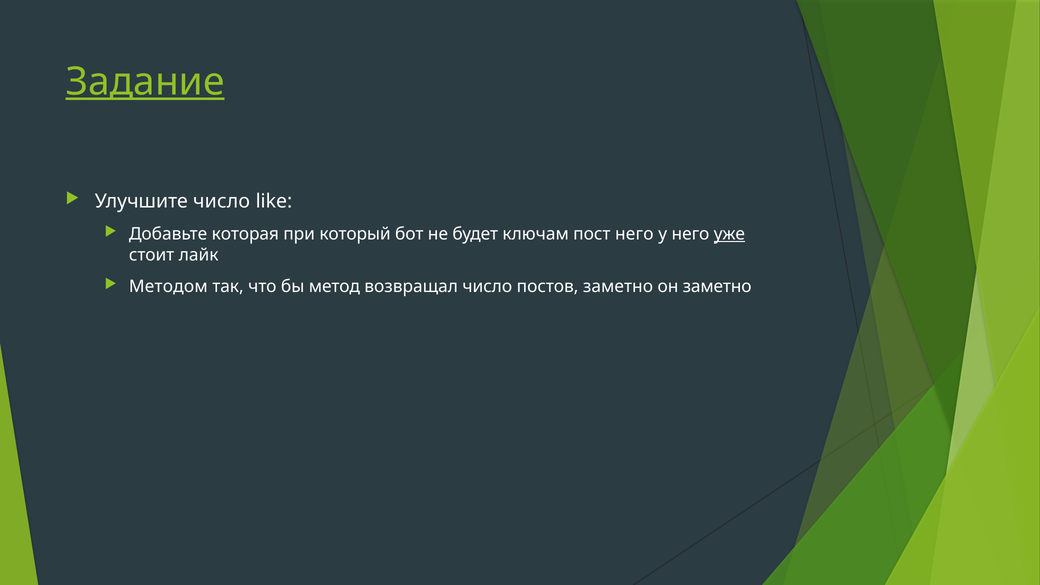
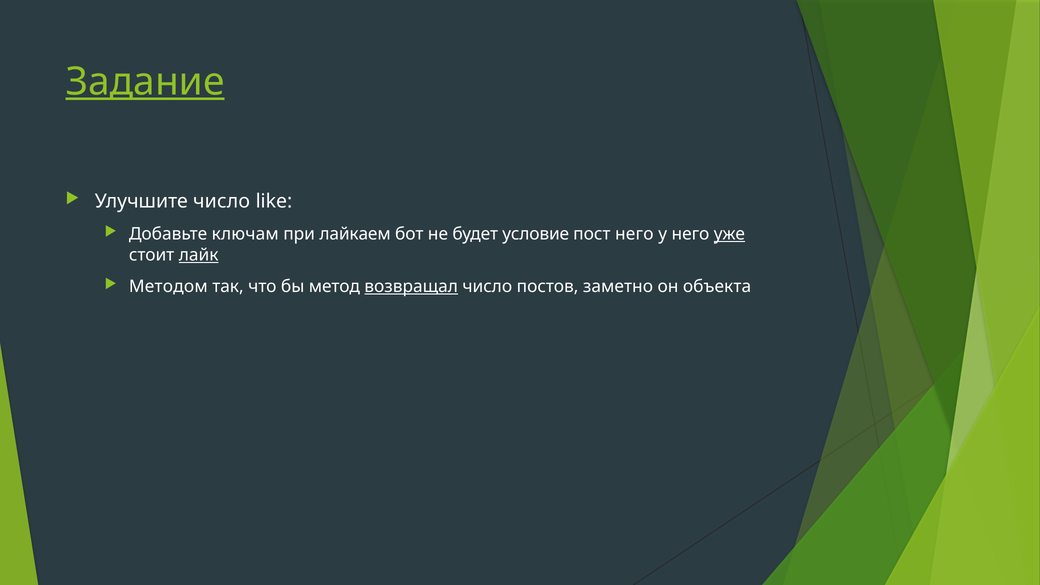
которая: которая -> ключам
который: который -> лайкаем
ключам: ключам -> условие
лайк underline: none -> present
возвращал underline: none -> present
он заметно: заметно -> объекта
